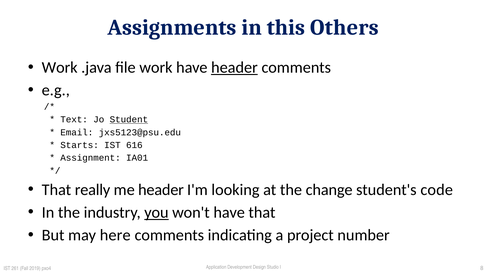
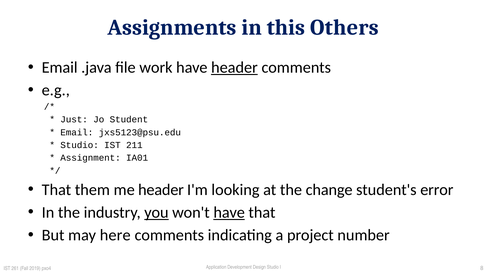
Work at (60, 67): Work -> Email
Text: Text -> Just
Student underline: present -> none
Starts at (80, 145): Starts -> Studio
616: 616 -> 211
really: really -> them
code: code -> error
have at (229, 212) underline: none -> present
